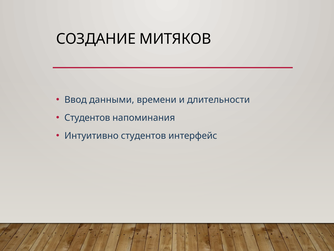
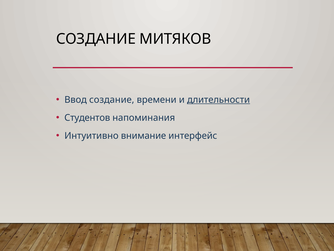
Ввод данными: данными -> создание
длительности underline: none -> present
Интуитивно студентов: студентов -> внимание
